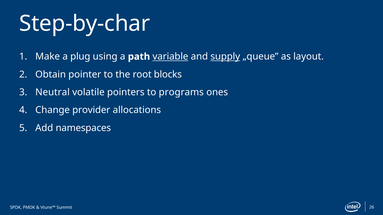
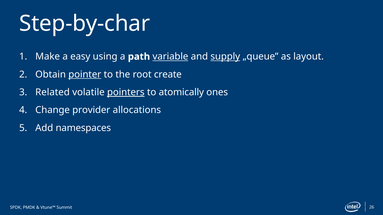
plug: plug -> easy
pointer underline: none -> present
blocks: blocks -> create
Neutral: Neutral -> Related
pointers underline: none -> present
programs: programs -> atomically
